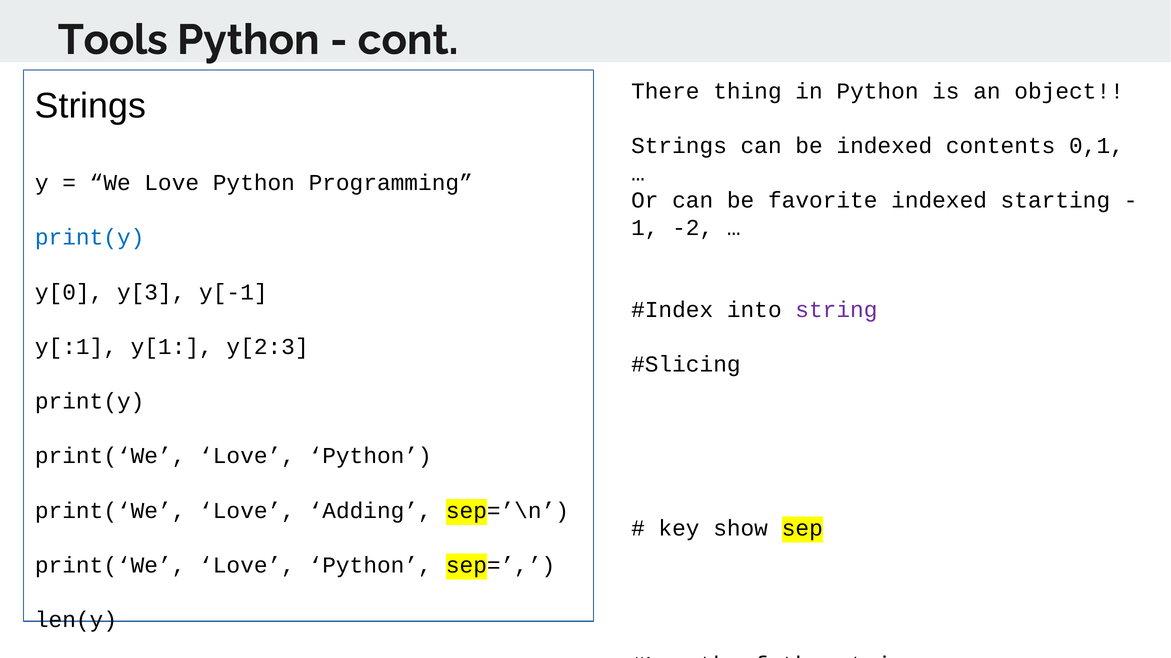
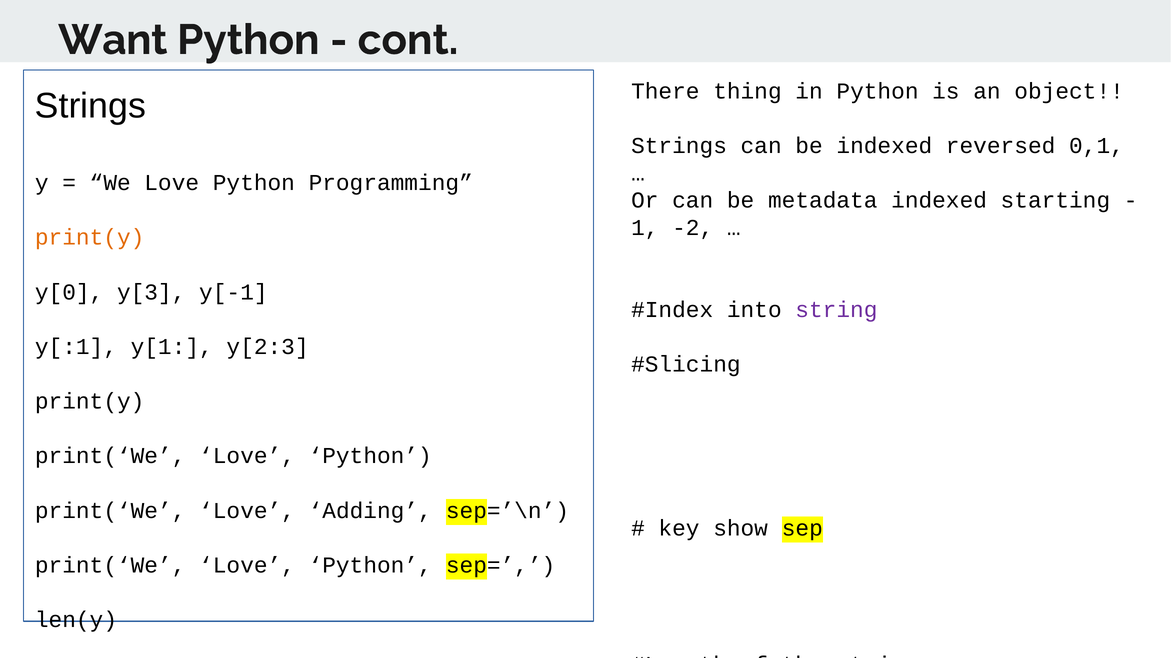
Tools: Tools -> Want
contents: contents -> reversed
favorite: favorite -> metadata
print(y at (90, 238) colour: blue -> orange
